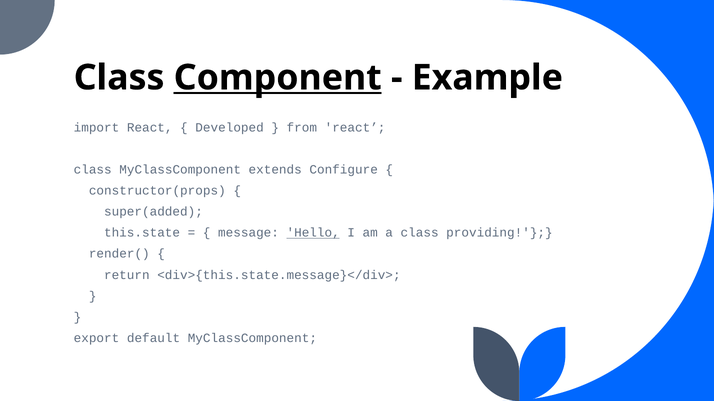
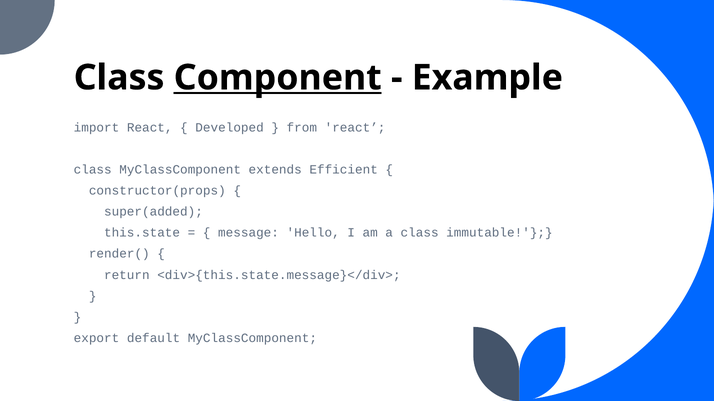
Configure: Configure -> Efficient
Hello underline: present -> none
providing: providing -> immutable
